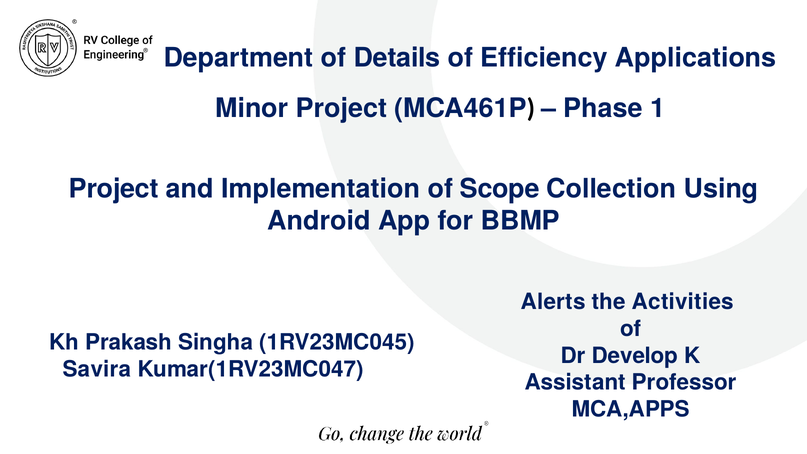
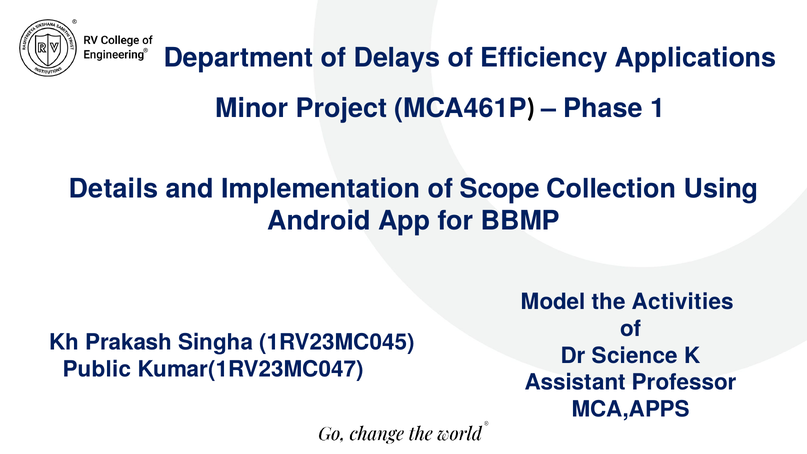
Details: Details -> Delays
Project at (114, 189): Project -> Details
Alerts: Alerts -> Model
Develop: Develop -> Science
Savira: Savira -> Public
